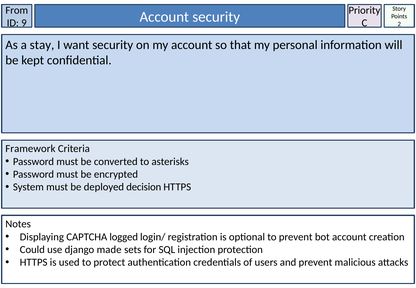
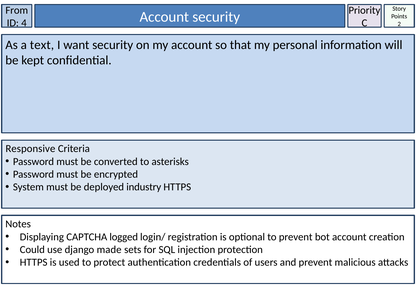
9: 9 -> 4
stay: stay -> text
Framework: Framework -> Responsive
decision: decision -> industry
